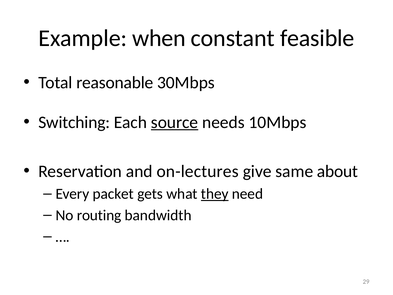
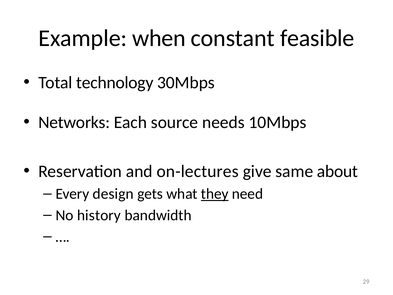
reasonable: reasonable -> technology
Switching: Switching -> Networks
source underline: present -> none
packet: packet -> design
routing: routing -> history
